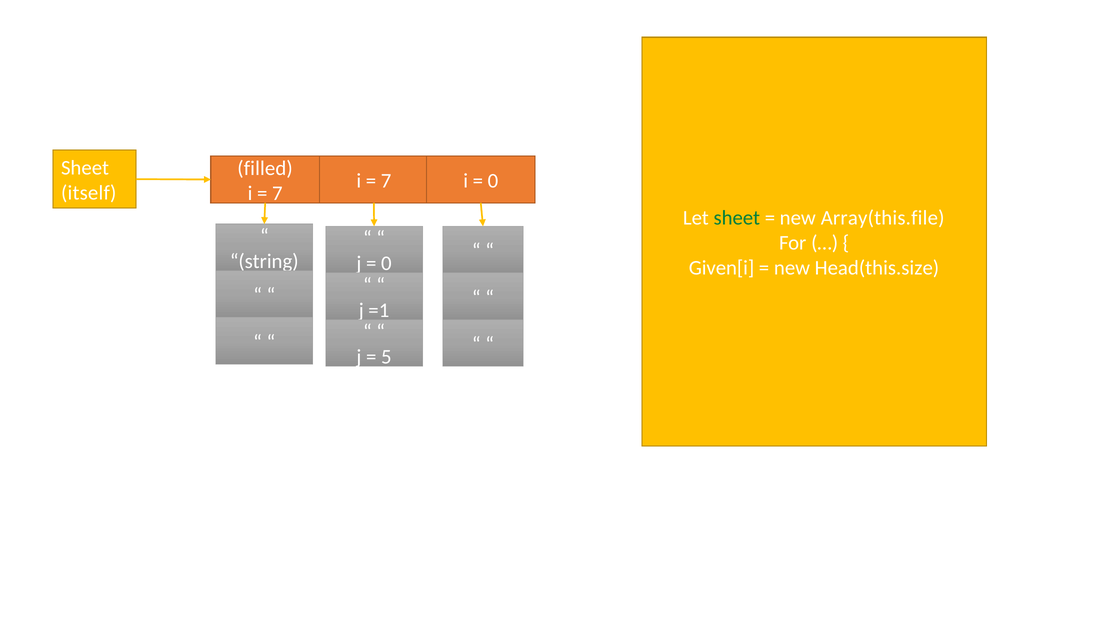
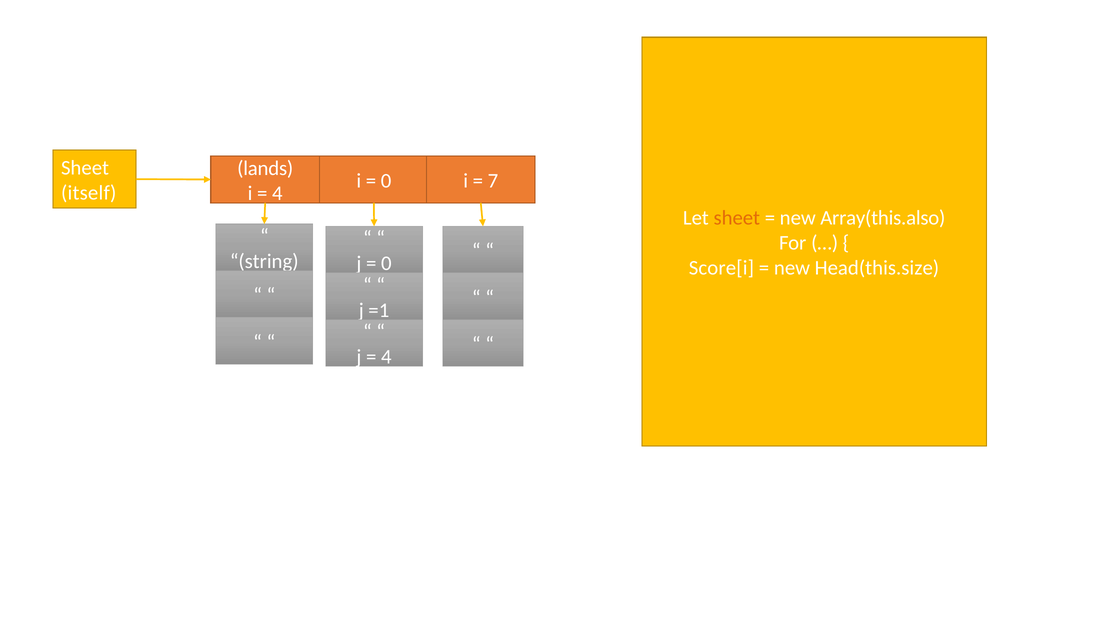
filled: filled -> lands
7 at (386, 181): 7 -> 0
0 at (493, 181): 0 -> 7
7 at (277, 193): 7 -> 4
sheet at (737, 218) colour: green -> orange
Array(this.file: Array(this.file -> Array(this.also
Given[i: Given[i -> Score[i
5 at (386, 357): 5 -> 4
